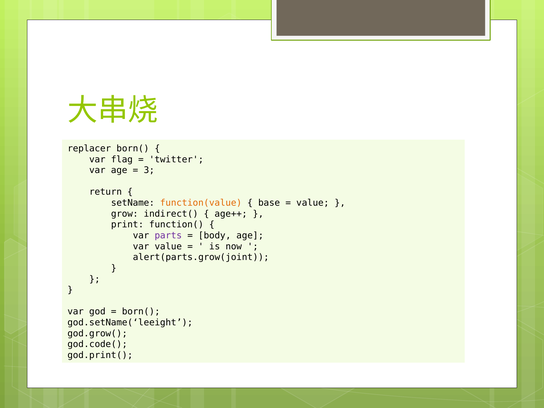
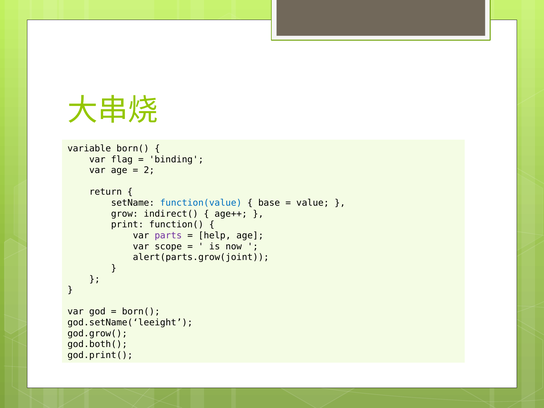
replacer: replacer -> variable
twitter: twitter -> binding
3: 3 -> 2
function(value colour: orange -> blue
body: body -> help
var value: value -> scope
god.code(: god.code( -> god.both(
